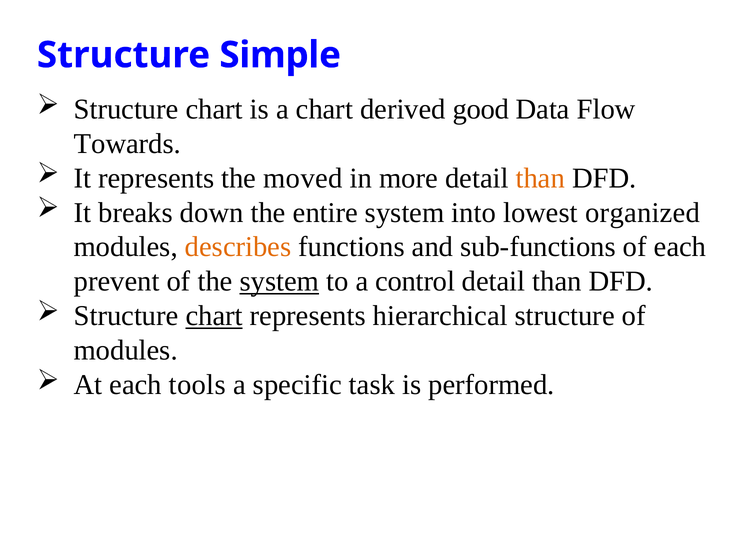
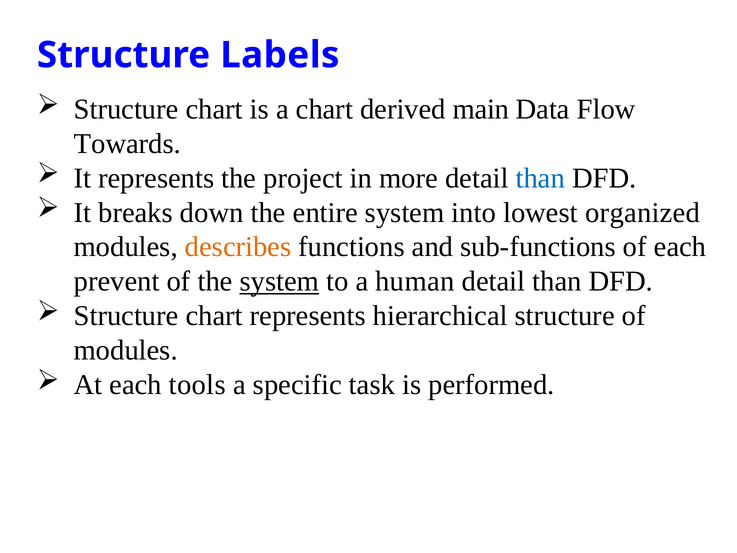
Simple: Simple -> Labels
good: good -> main
moved: moved -> project
than at (540, 178) colour: orange -> blue
control: control -> human
chart at (214, 316) underline: present -> none
